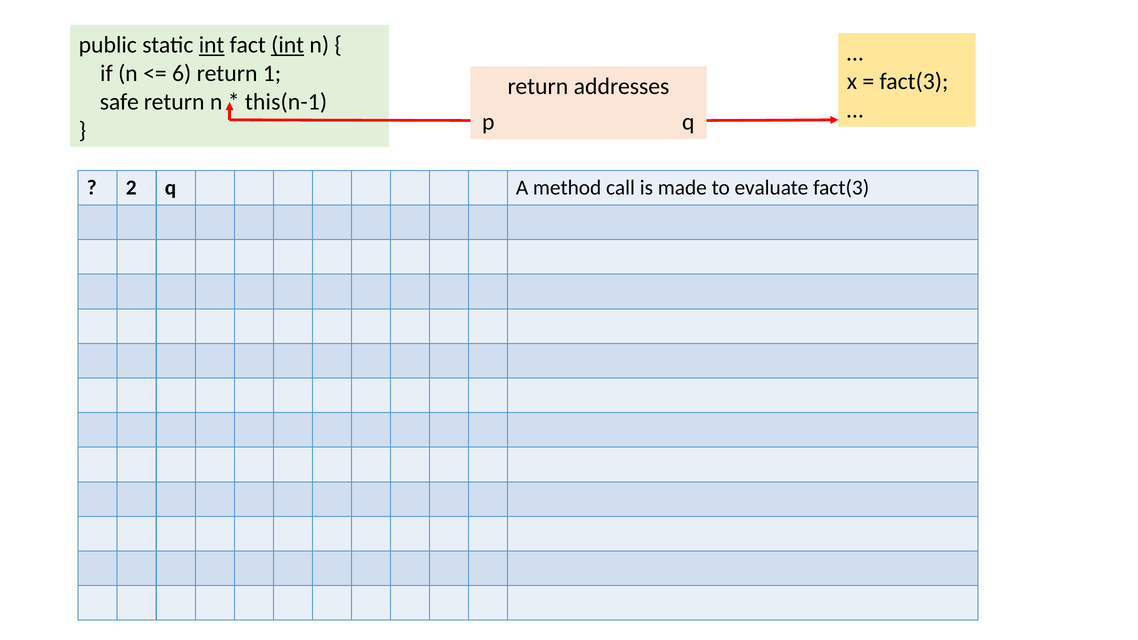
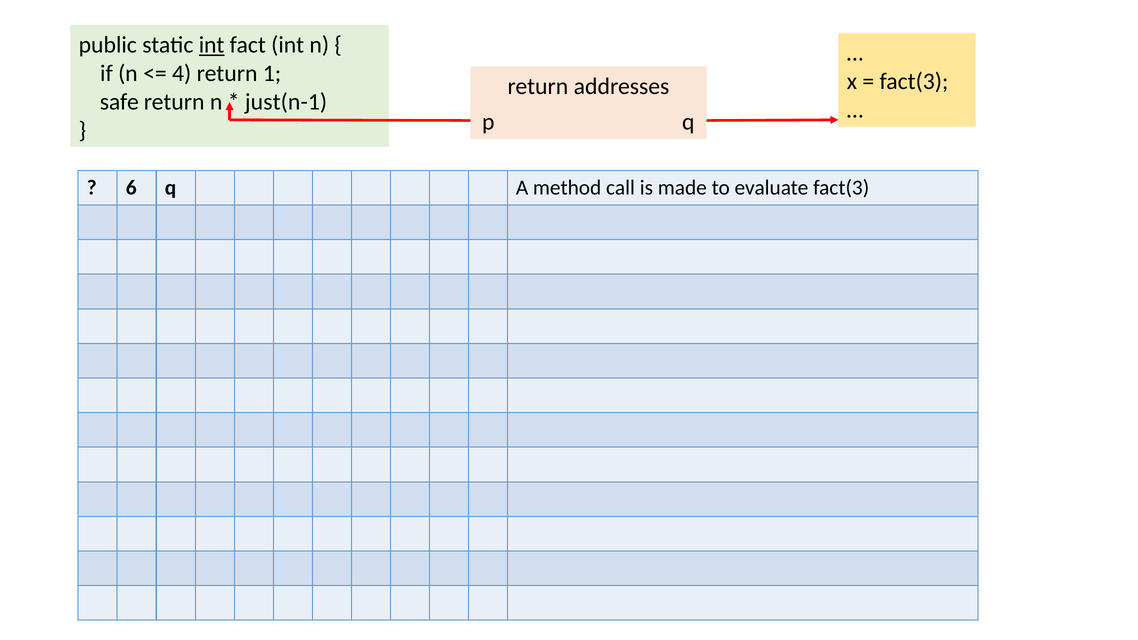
int at (288, 45) underline: present -> none
6: 6 -> 4
this(n-1: this(n-1 -> just(n-1
2: 2 -> 6
